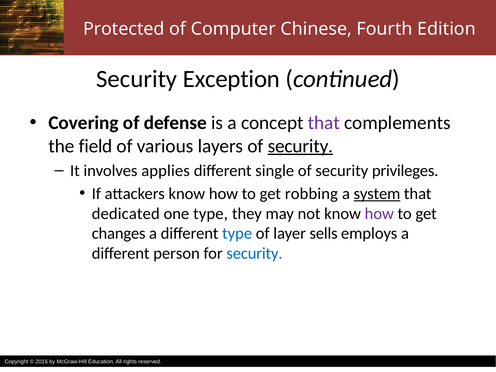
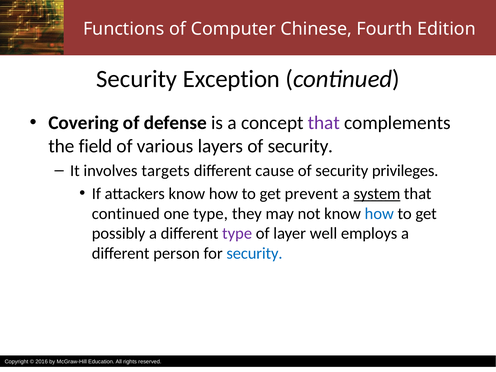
Protected: Protected -> Functions
security at (300, 146) underline: present -> none
applies: applies -> targets
single: single -> cause
robbing: robbing -> prevent
dedicated at (126, 214): dedicated -> continued
how at (379, 214) colour: purple -> blue
changes: changes -> possibly
type at (237, 233) colour: blue -> purple
sells: sells -> well
